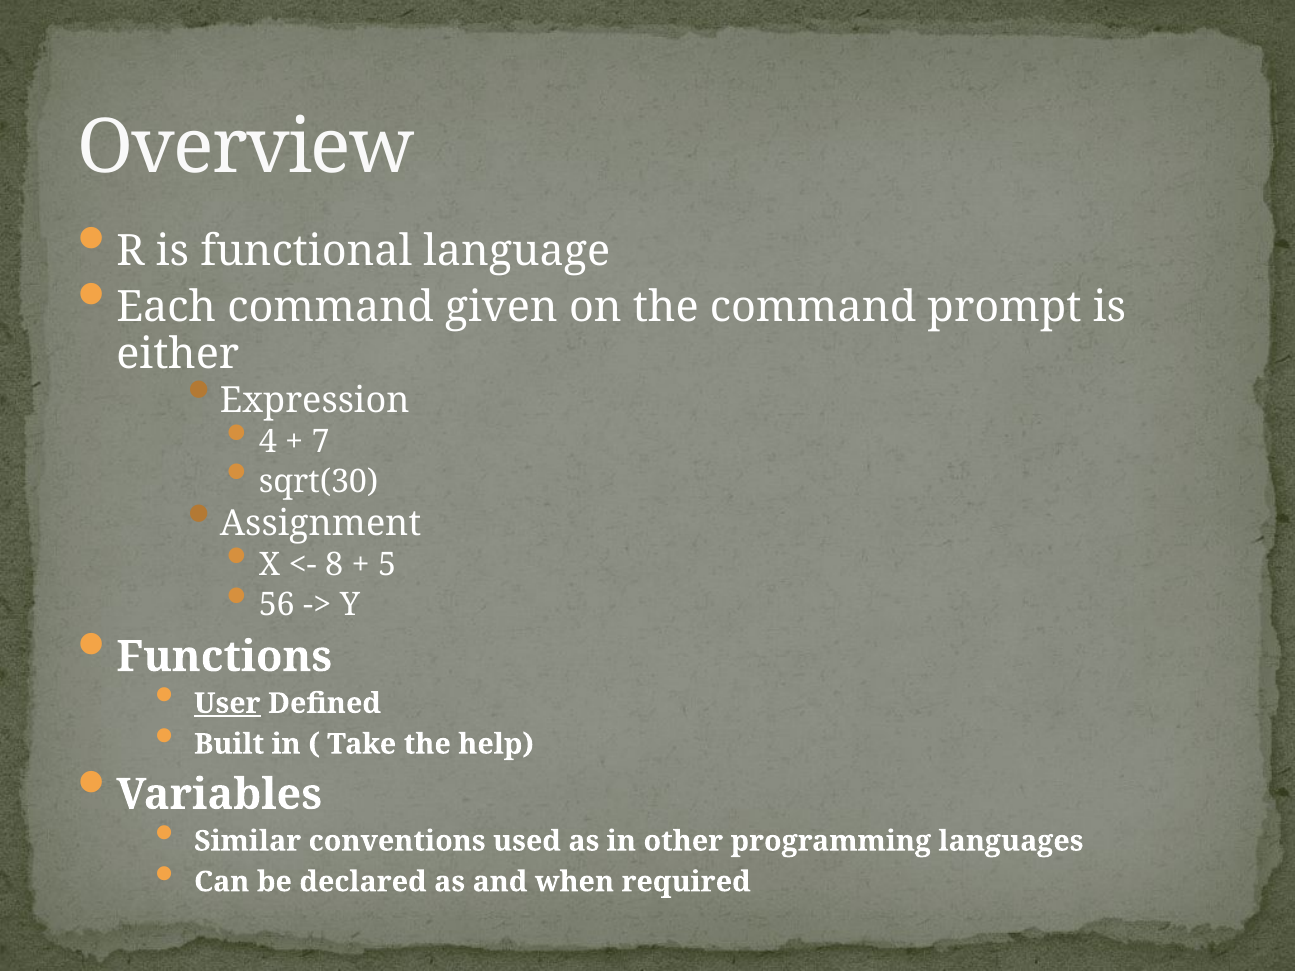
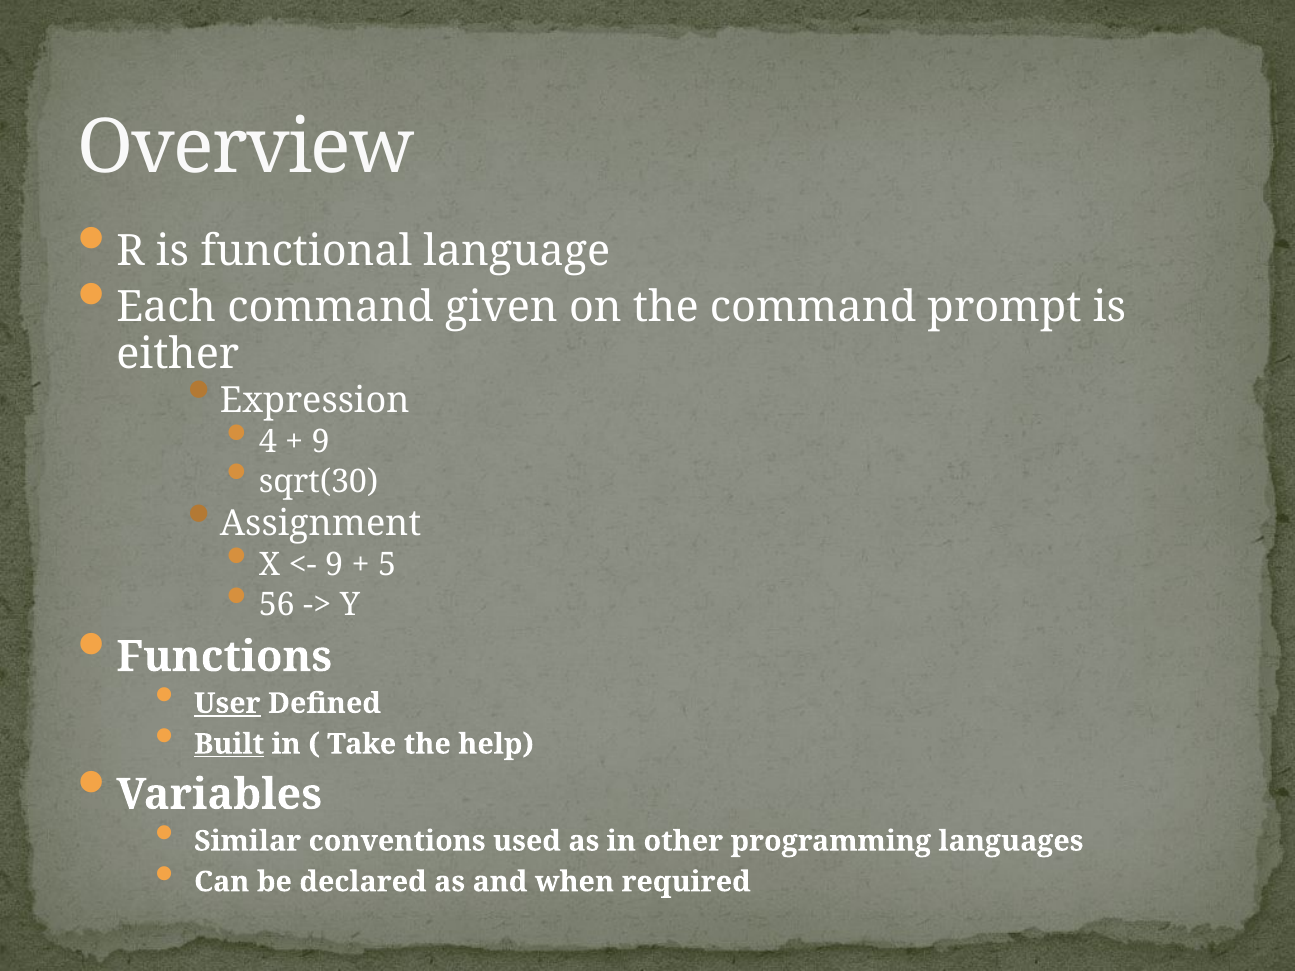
7 at (321, 442): 7 -> 9
8 at (334, 565): 8 -> 9
Built underline: none -> present
